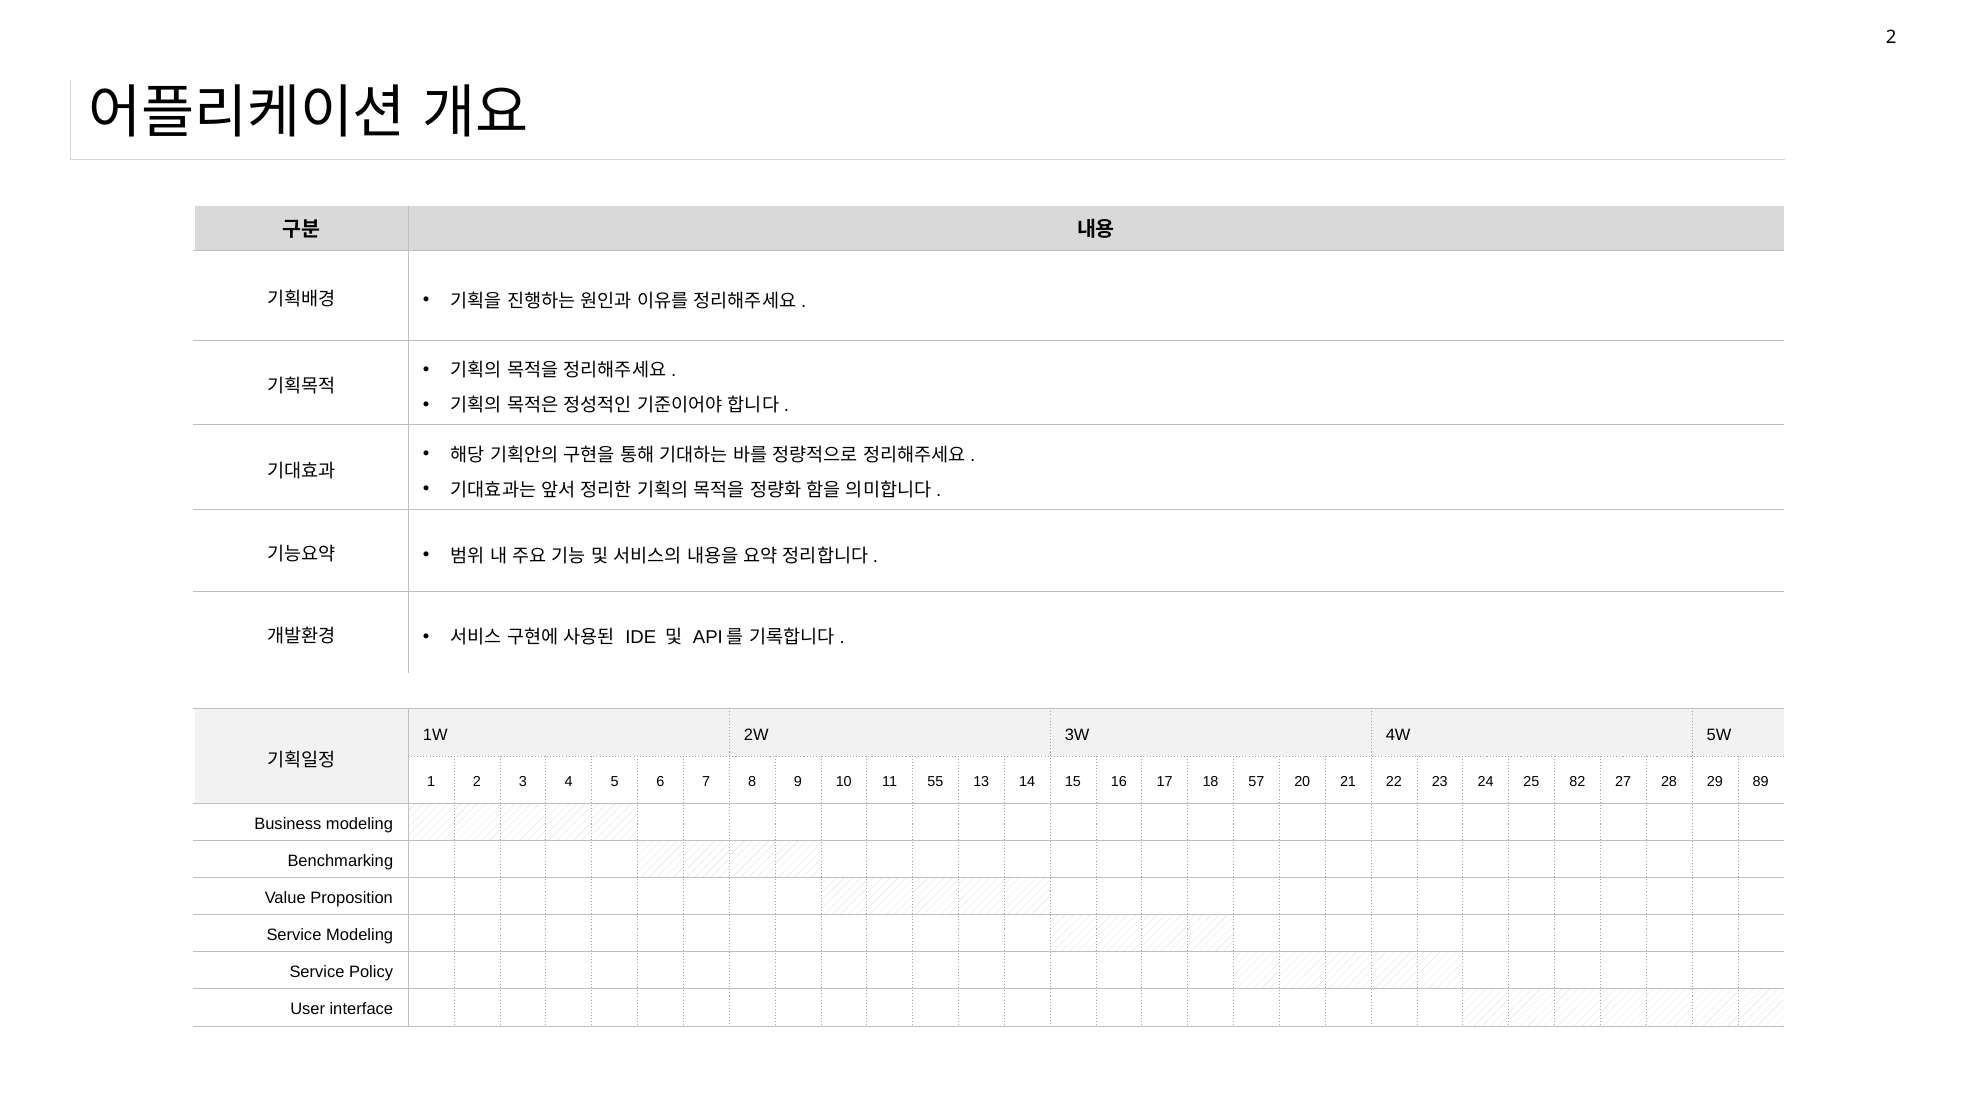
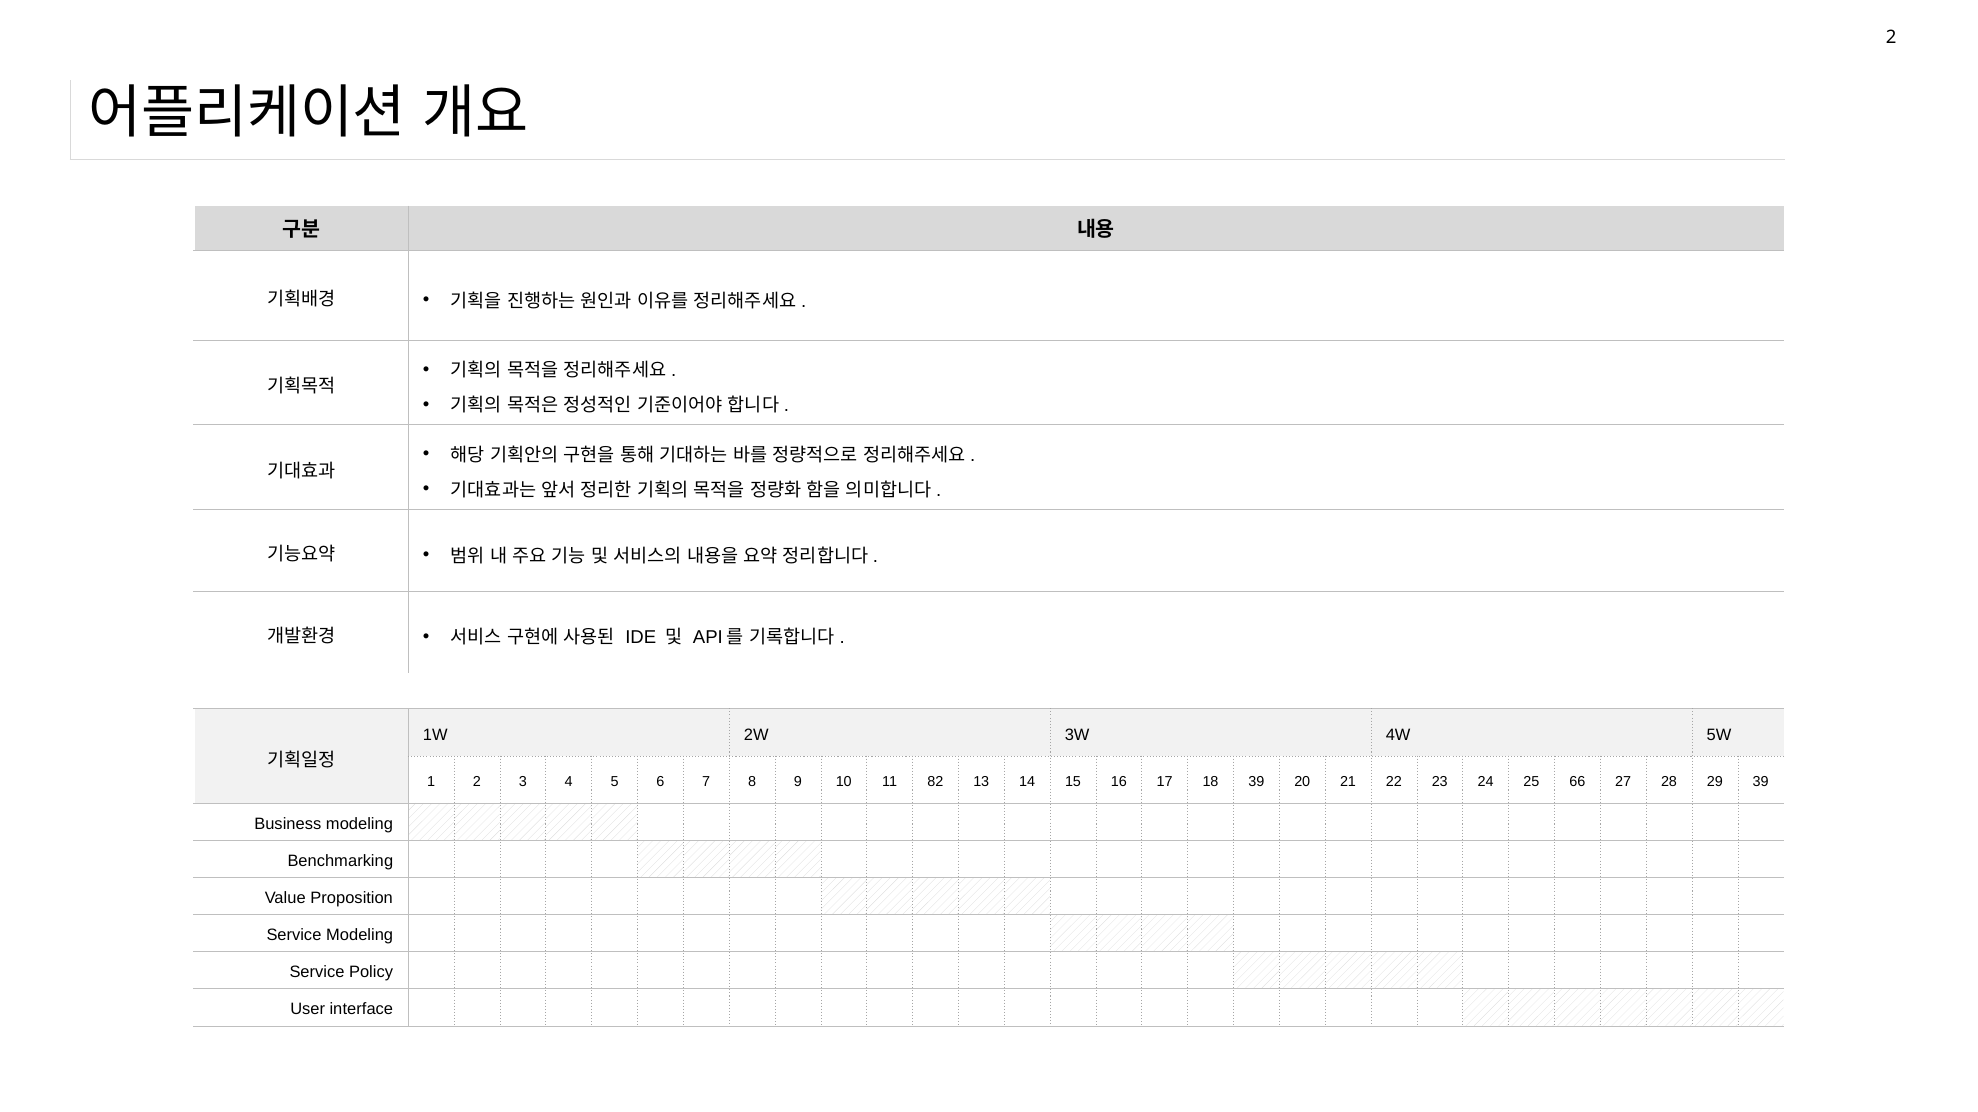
55: 55 -> 82
18 57: 57 -> 39
82: 82 -> 66
29 89: 89 -> 39
